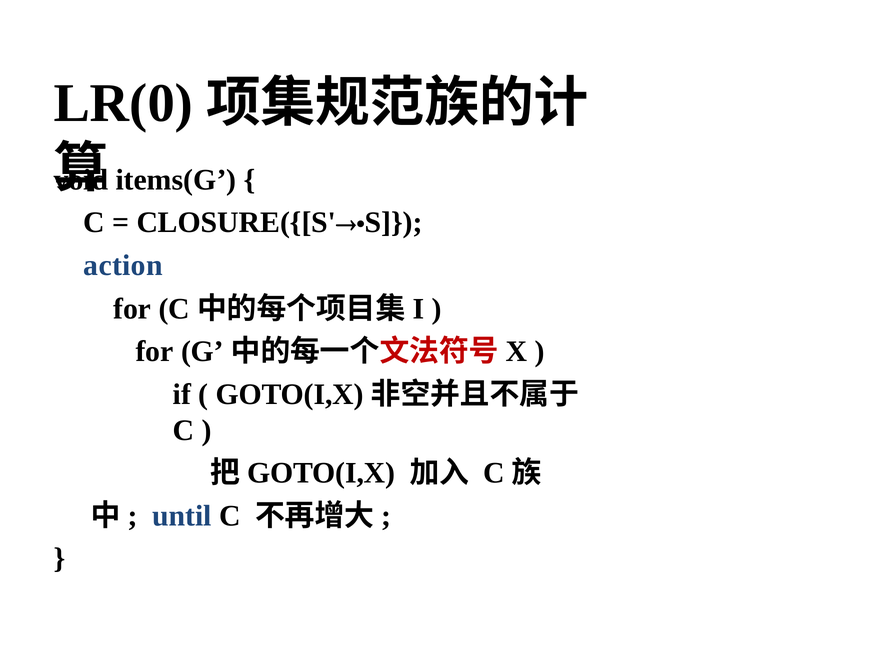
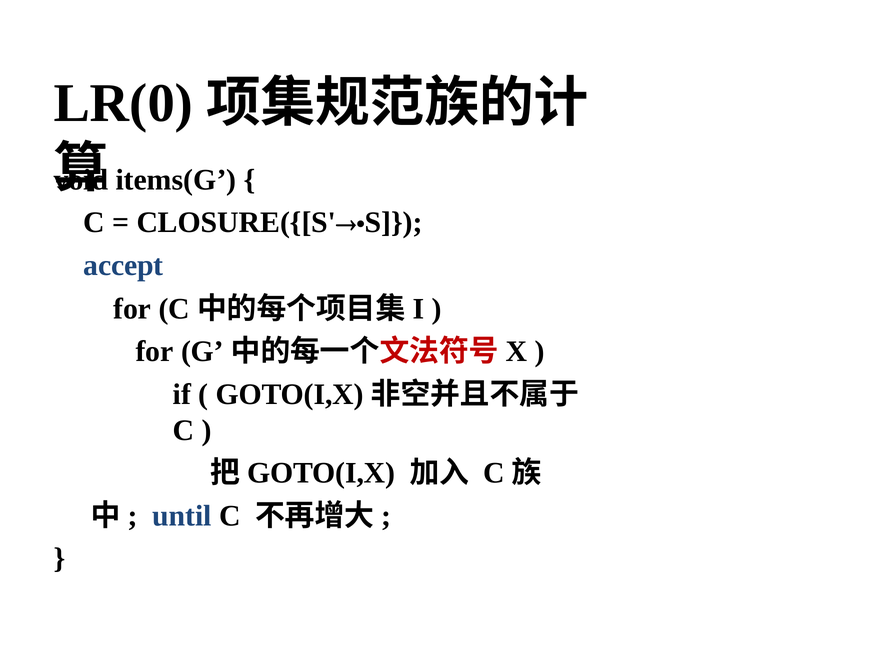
action: action -> accept
